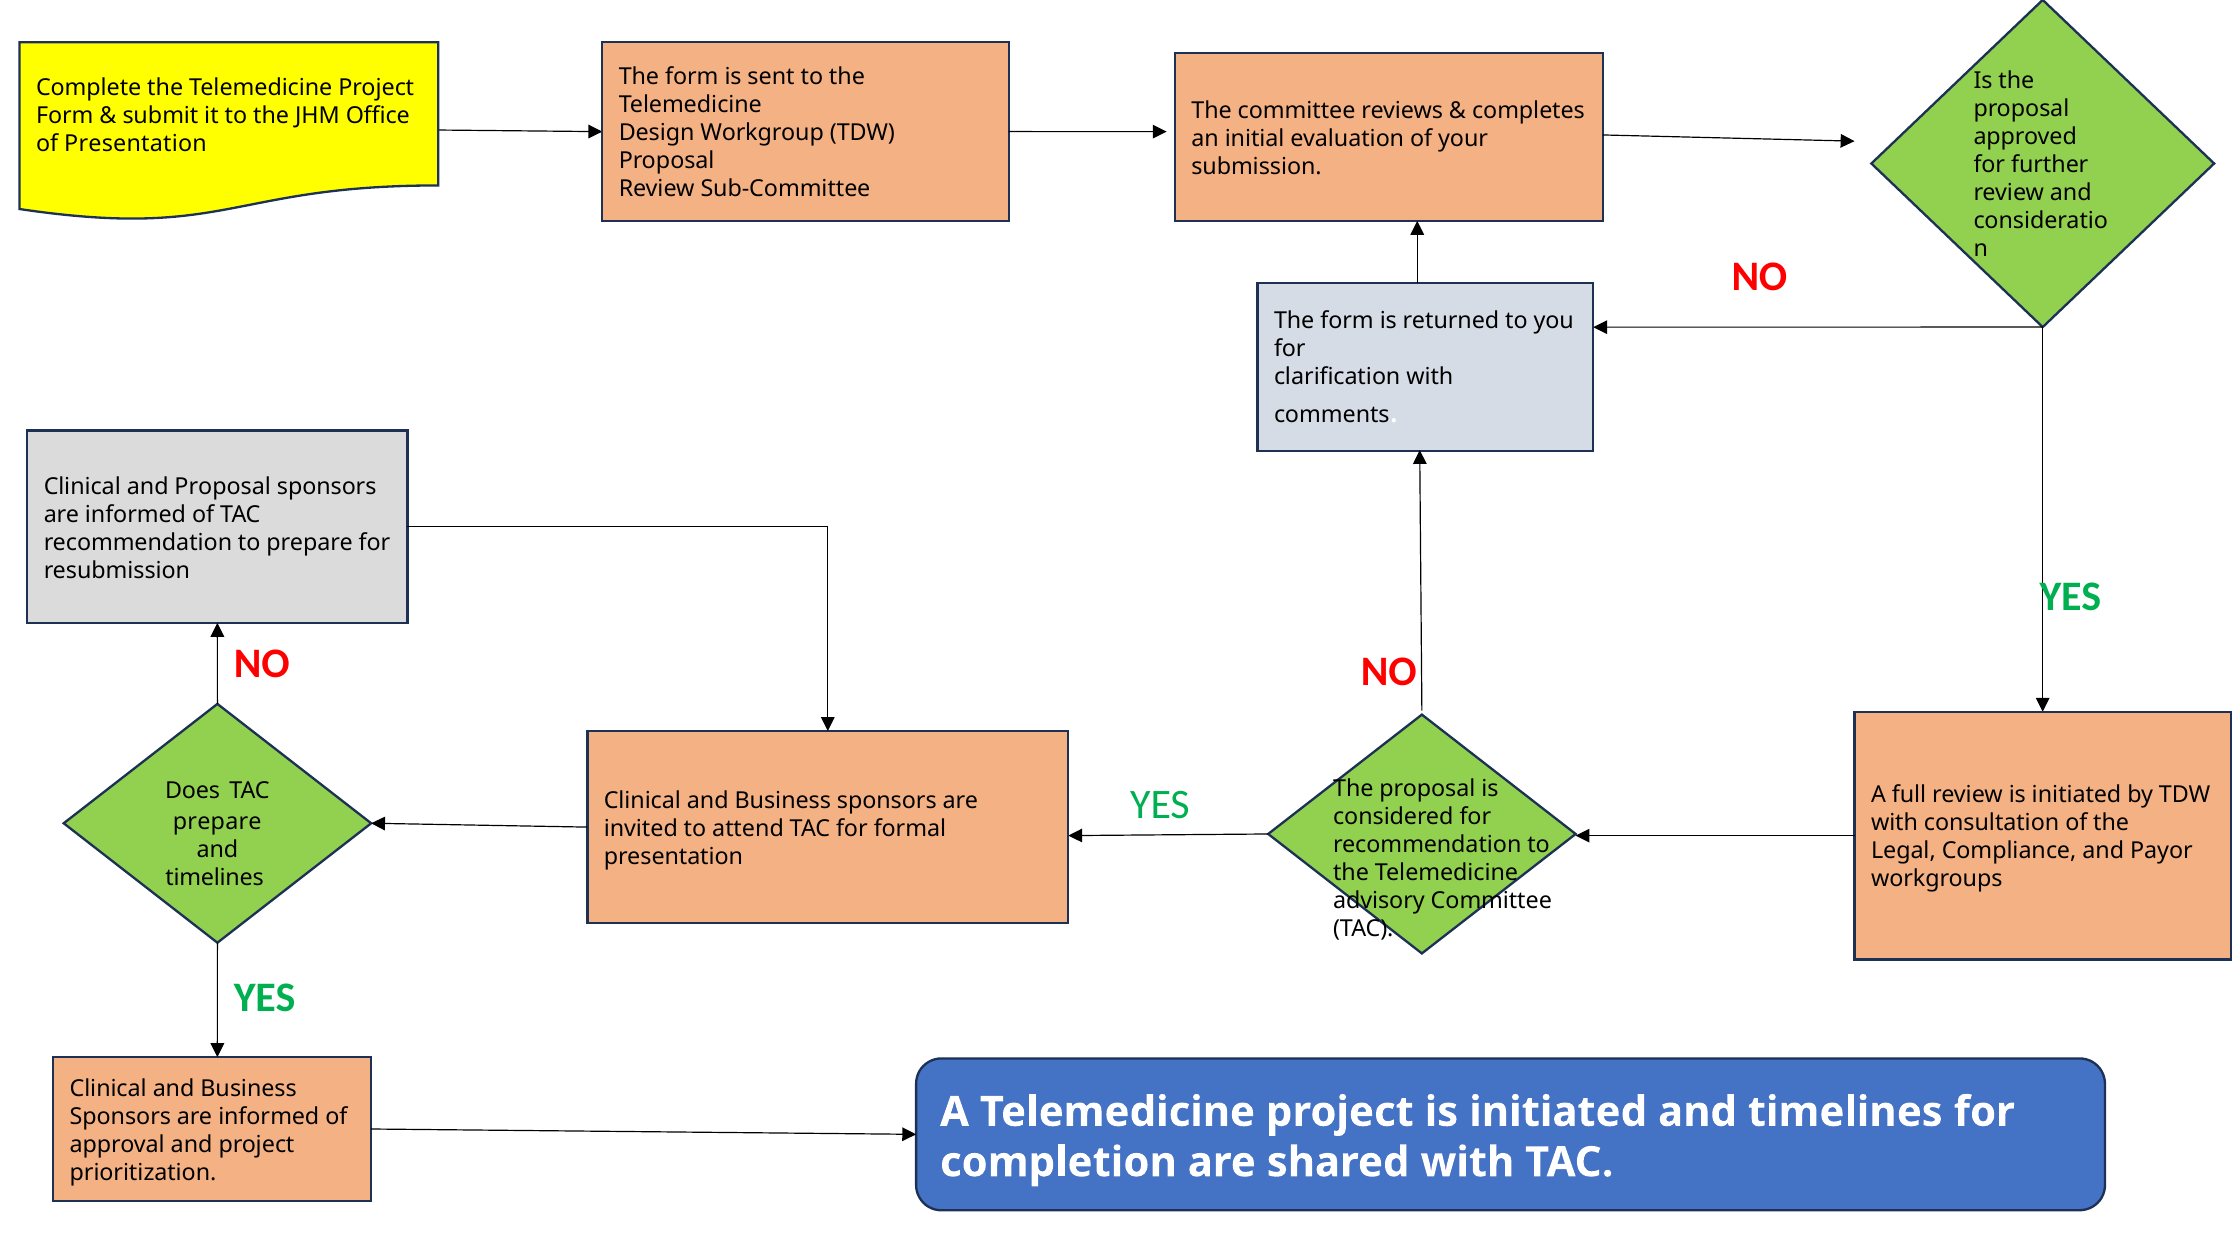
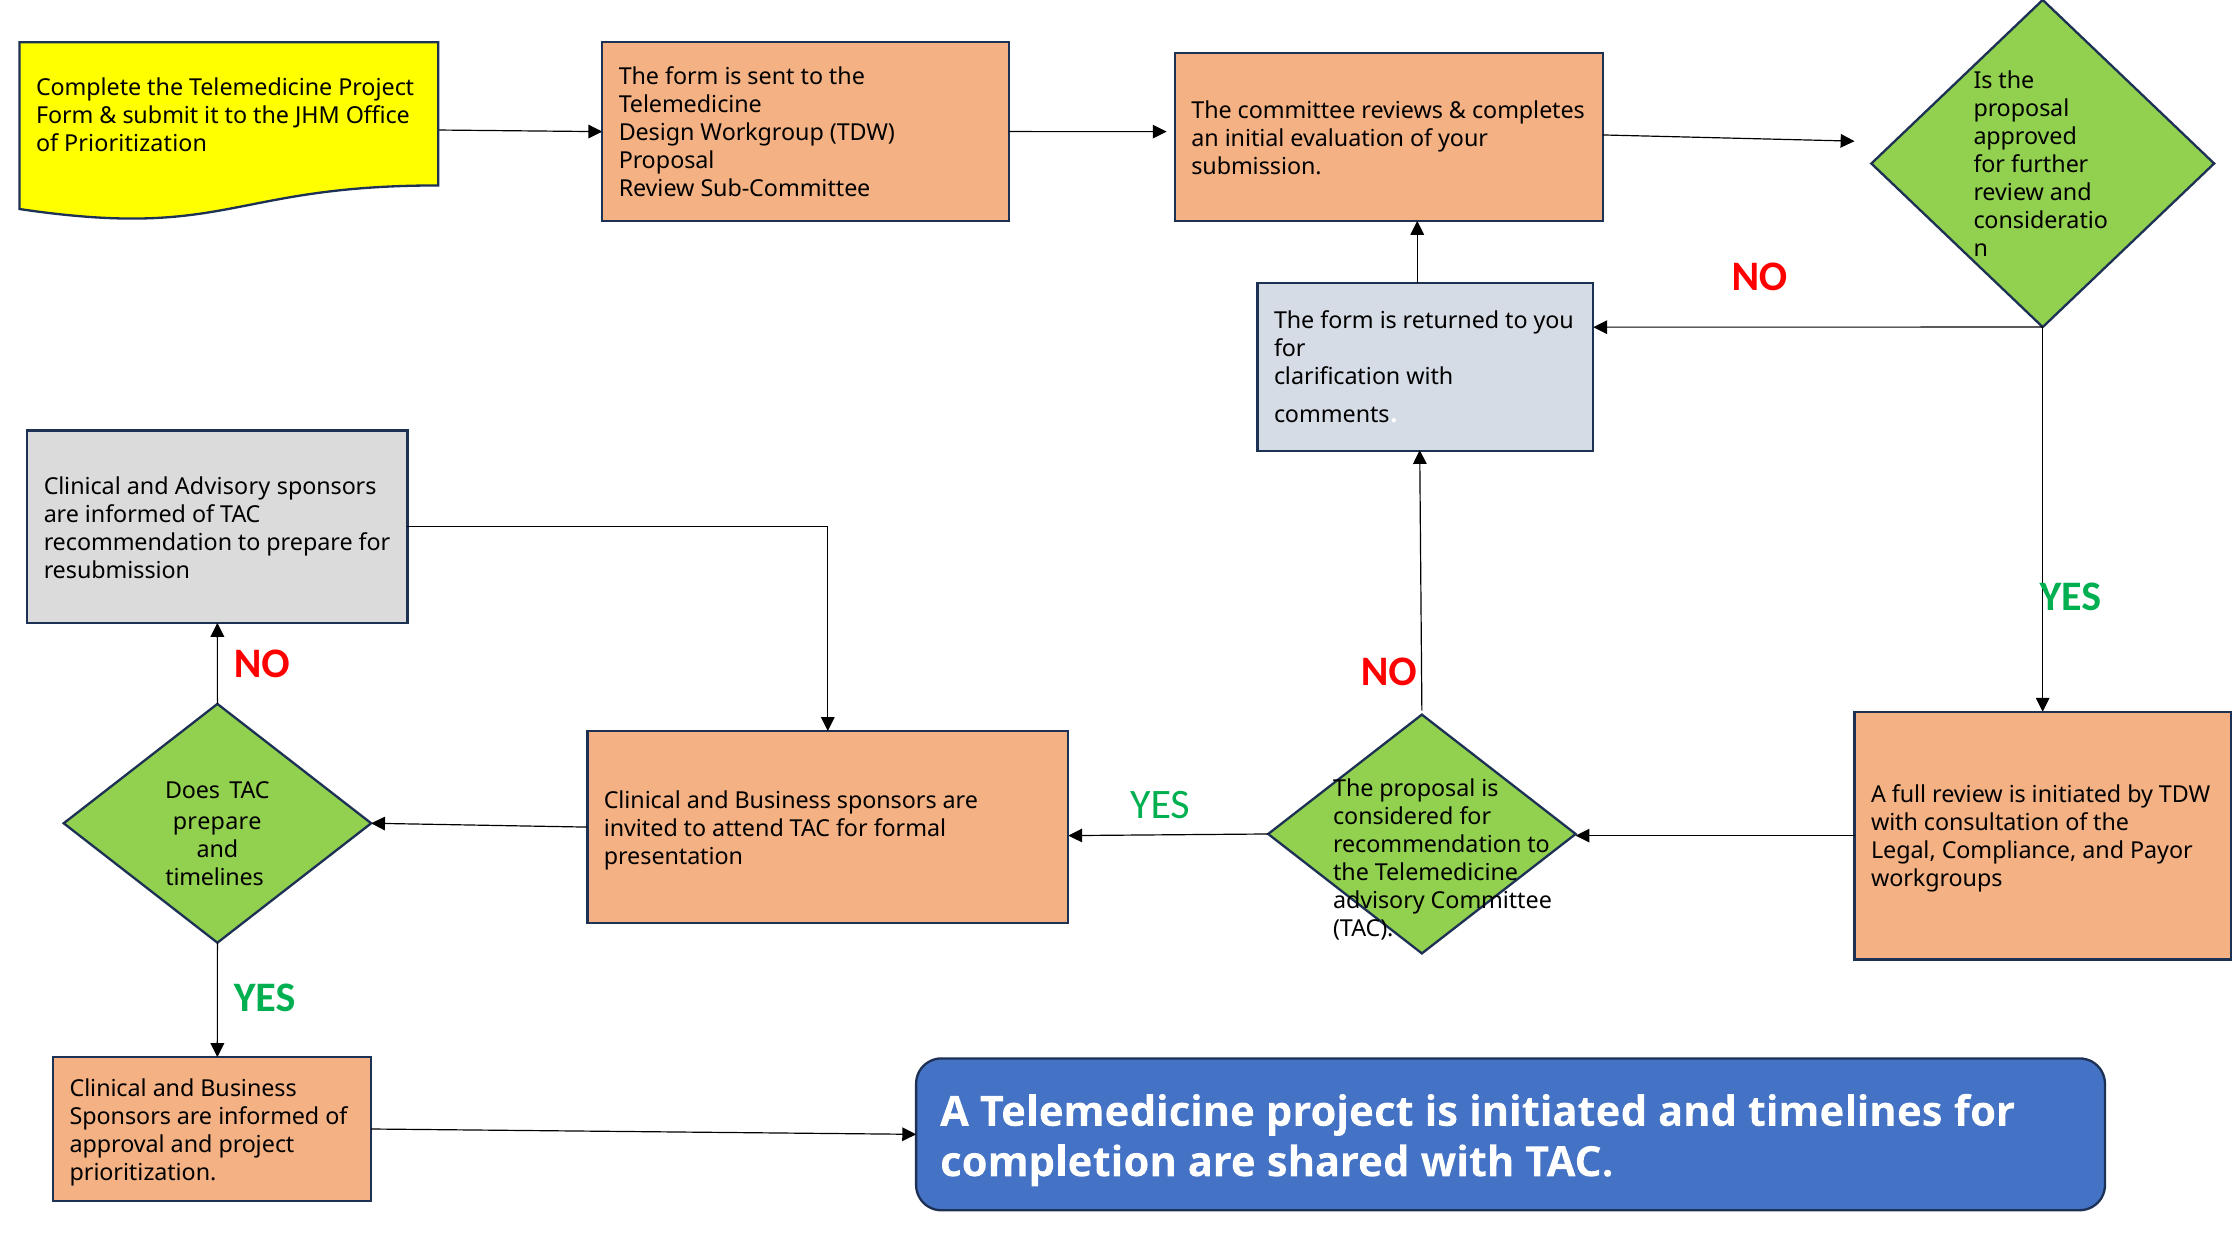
of Presentation: Presentation -> Prioritization
and Proposal: Proposal -> Advisory
